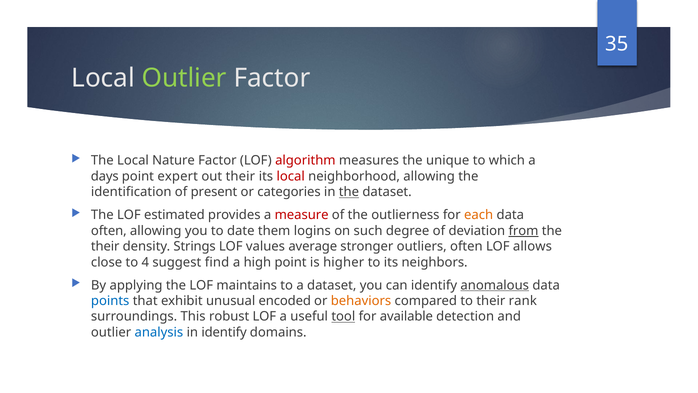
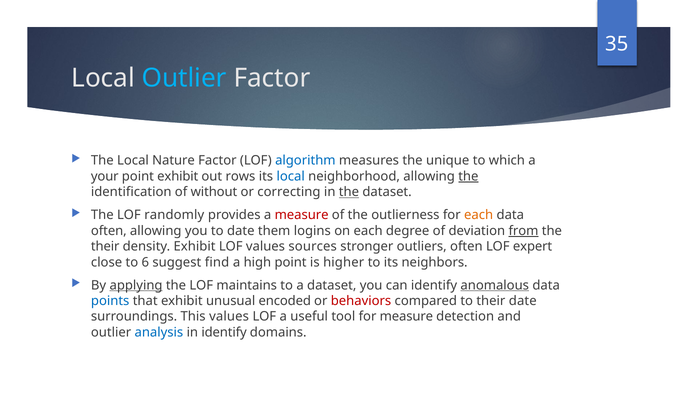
Outlier at (184, 78) colour: light green -> light blue
algorithm colour: red -> blue
days: days -> your
point expert: expert -> exhibit
out their: their -> rows
local at (291, 176) colour: red -> blue
the at (468, 176) underline: none -> present
present: present -> without
categories: categories -> correcting
estimated: estimated -> randomly
on such: such -> each
density Strings: Strings -> Exhibit
average: average -> sources
allows: allows -> expert
4: 4 -> 6
applying underline: none -> present
behaviors colour: orange -> red
their rank: rank -> date
This robust: robust -> values
tool underline: present -> none
for available: available -> measure
